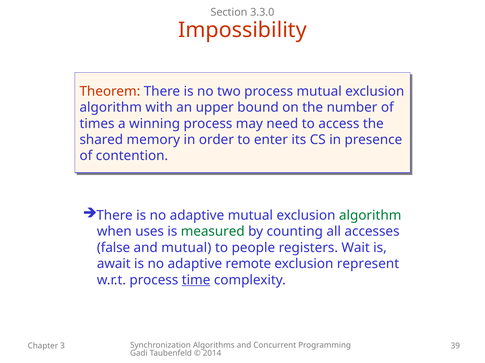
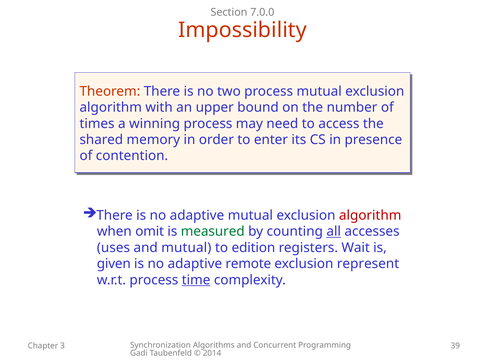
3.3.0: 3.3.0 -> 7.0.0
algorithm at (370, 216) colour: green -> red
uses: uses -> omit
all underline: none -> present
false: false -> uses
people: people -> edition
await: await -> given
